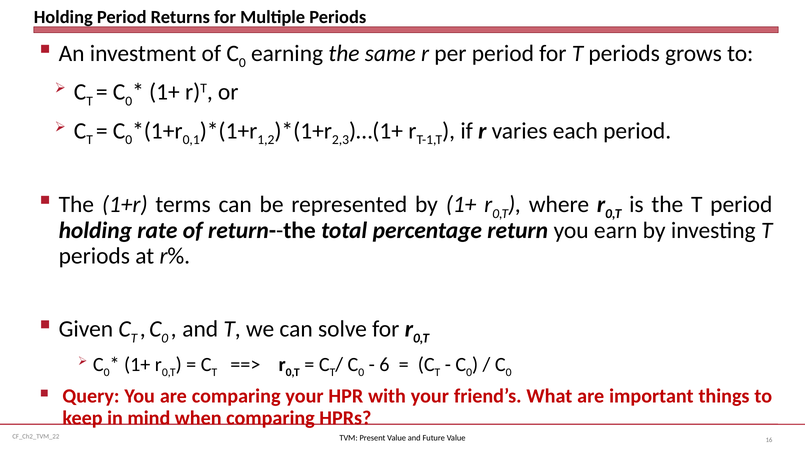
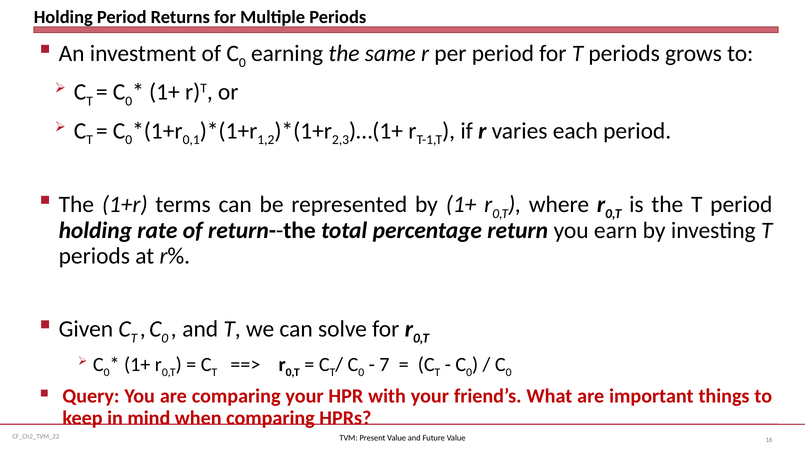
6: 6 -> 7
